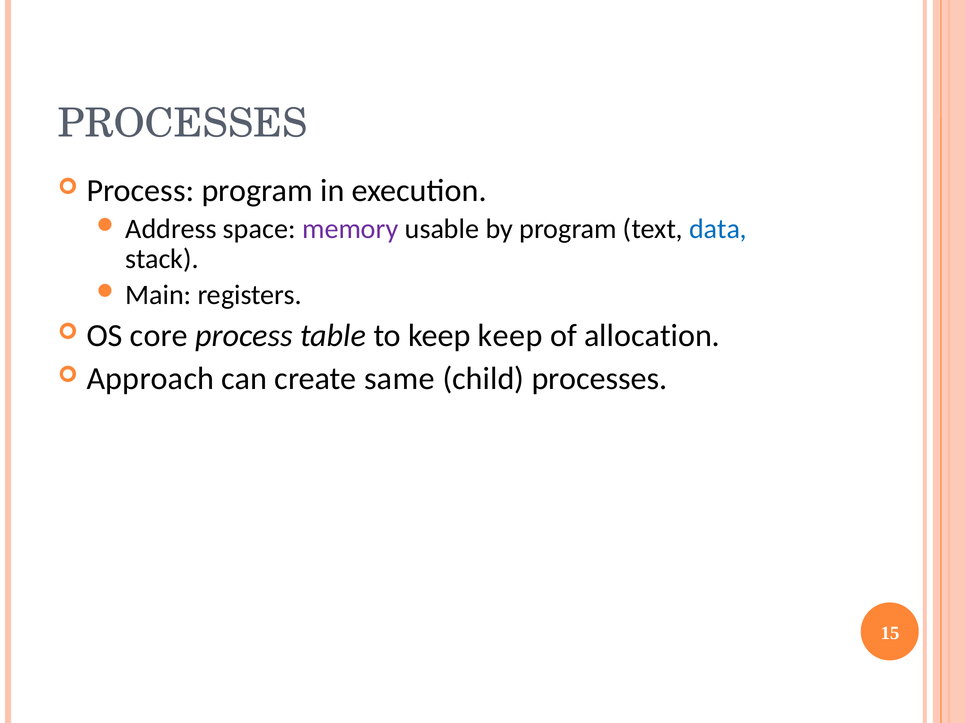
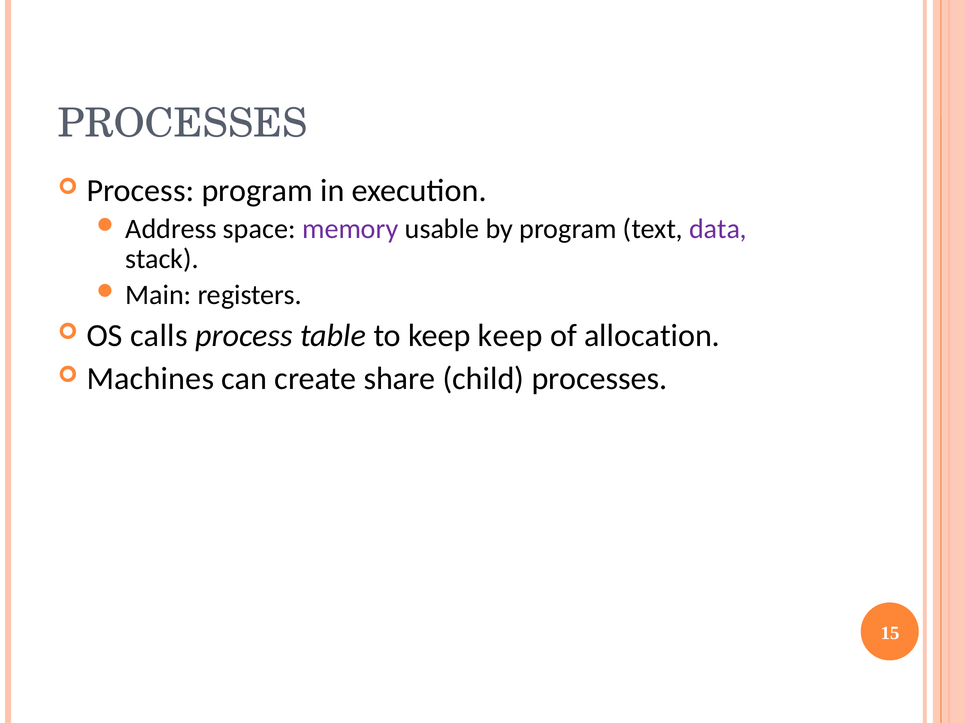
data colour: blue -> purple
core: core -> calls
Approach: Approach -> Machines
same: same -> share
